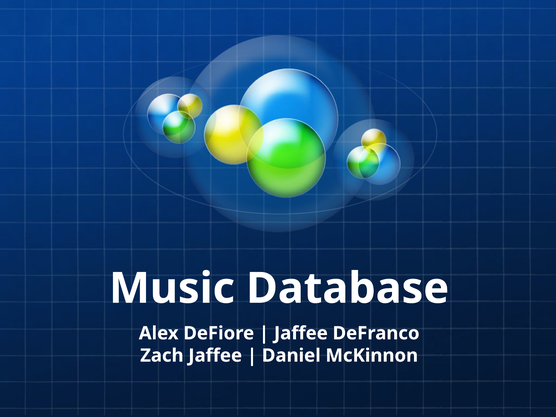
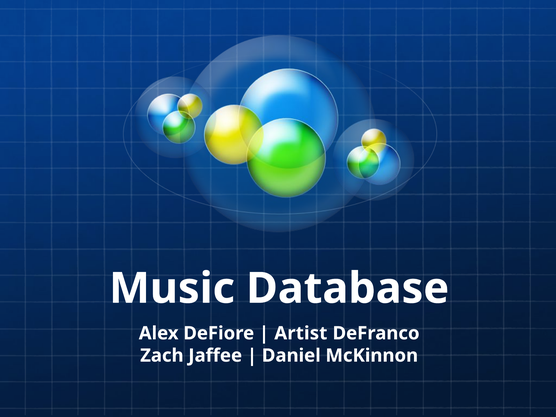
Jaffee at (301, 333): Jaffee -> Artist
